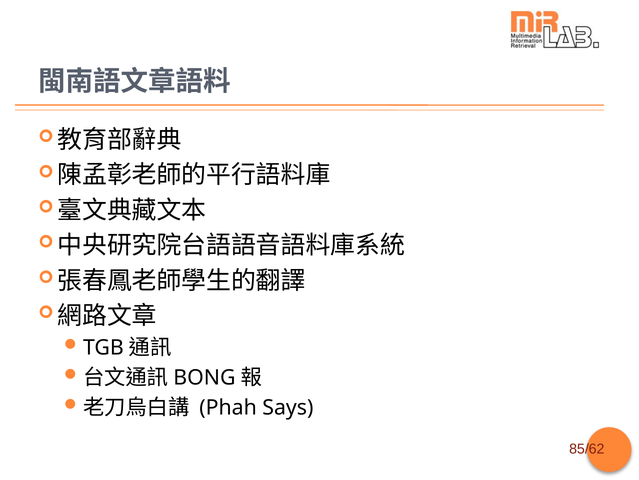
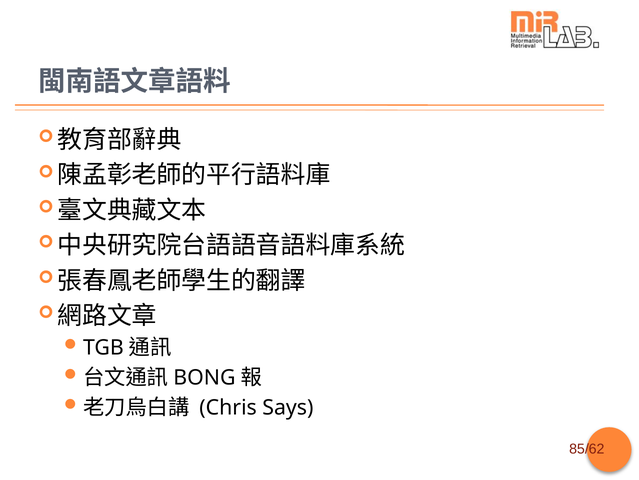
Phah: Phah -> Chris
